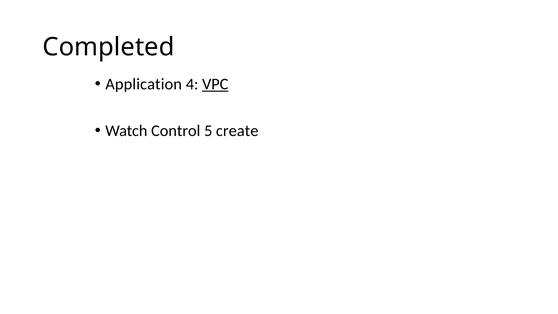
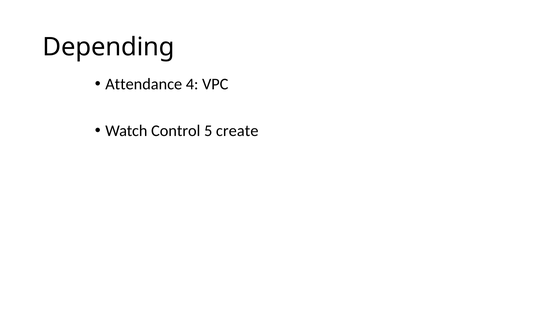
Completed: Completed -> Depending
Application: Application -> Attendance
VPC underline: present -> none
